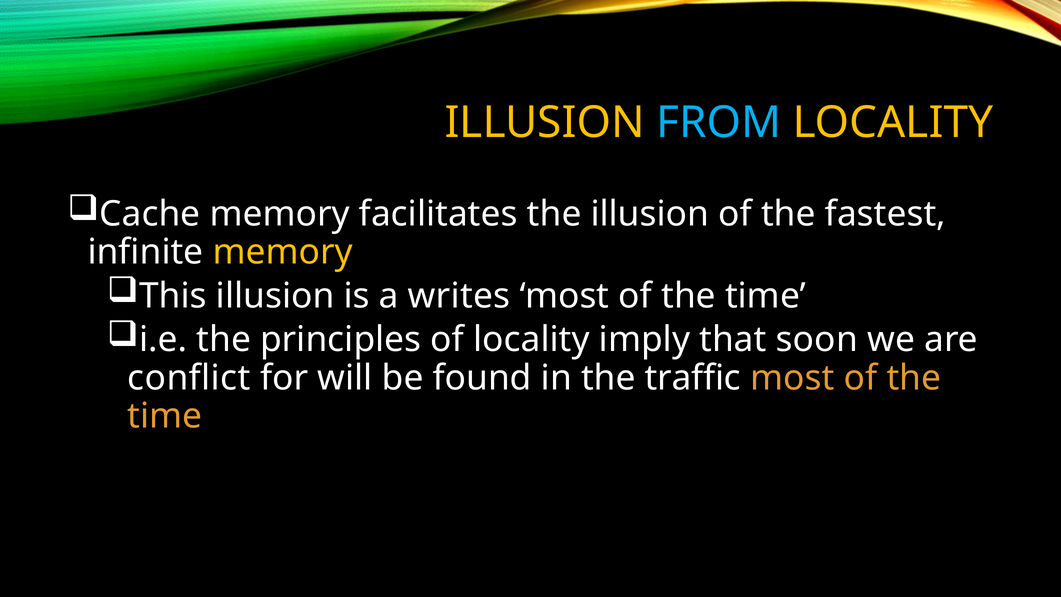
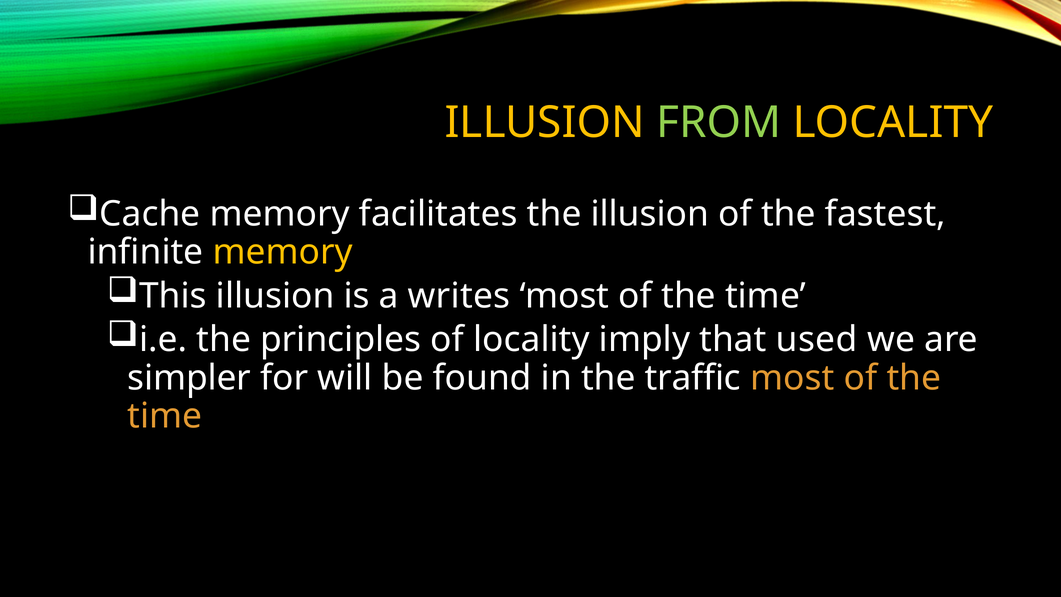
FROM colour: light blue -> light green
soon: soon -> used
conflict: conflict -> simpler
